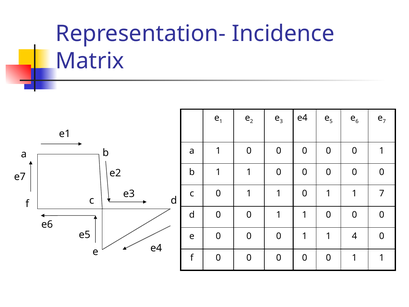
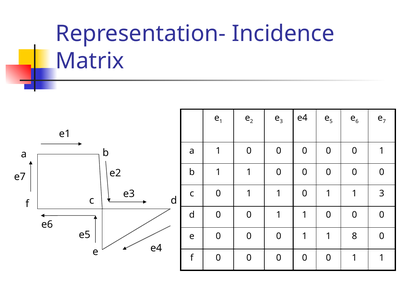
1 7: 7 -> 3
4: 4 -> 8
